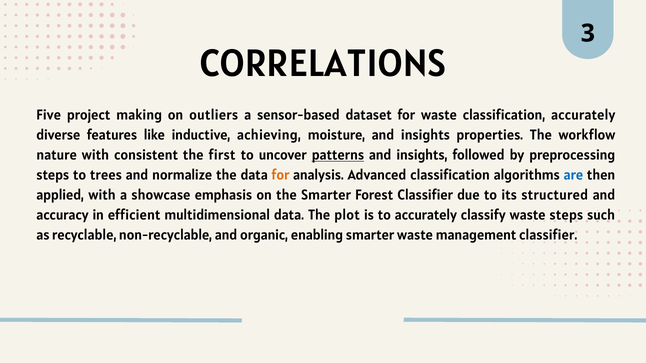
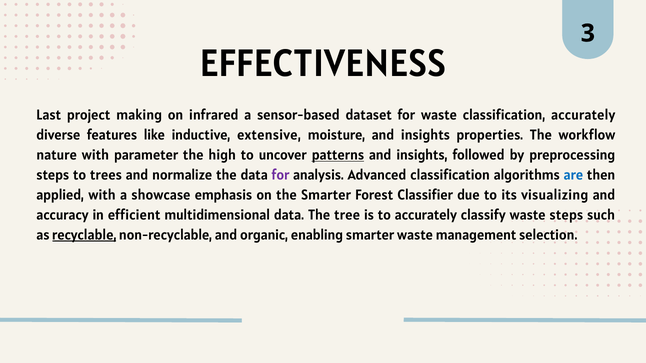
CORRELATIONS: CORRELATIONS -> EFFECTIVENESS
Five: Five -> Last
outliers: outliers -> infrared
achieving: achieving -> extensive
consistent: consistent -> parameter
first: first -> high
for at (281, 175) colour: orange -> purple
structured: structured -> visualizing
plot: plot -> tree
recyclable underline: none -> present
management classifier: classifier -> selection
